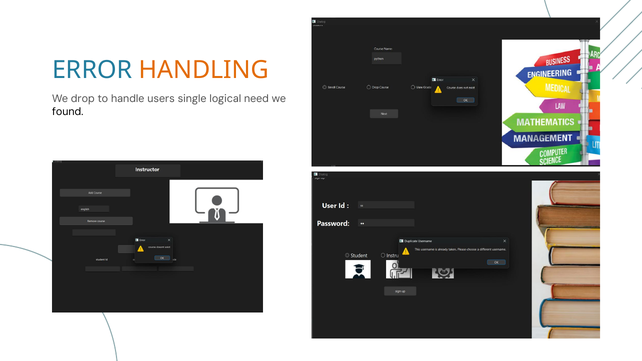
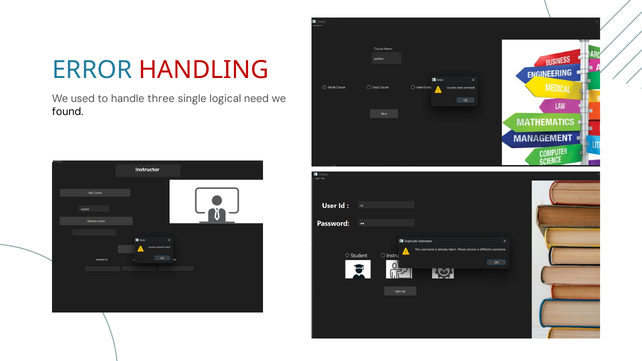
HANDLING colour: orange -> red
drop: drop -> used
users: users -> three
